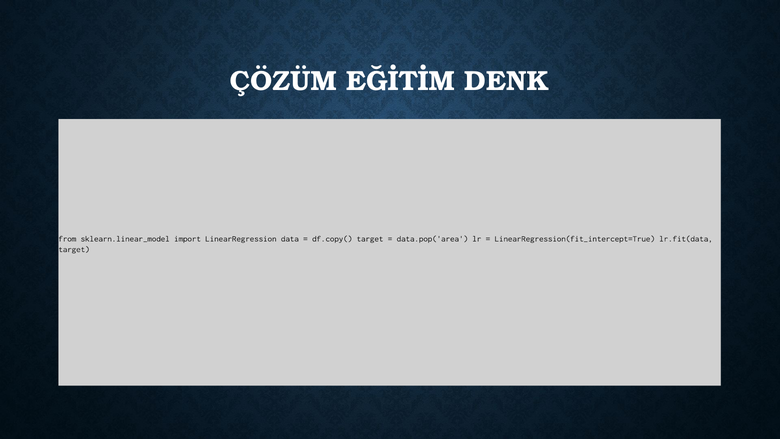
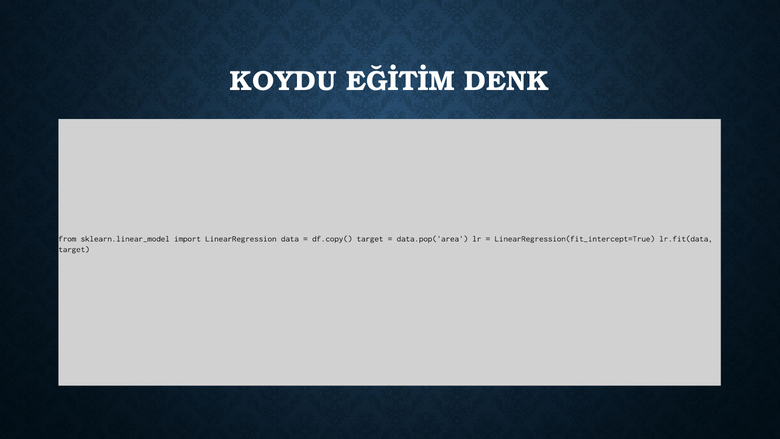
ÇÖZÜM: ÇÖZÜM -> KOYDU
